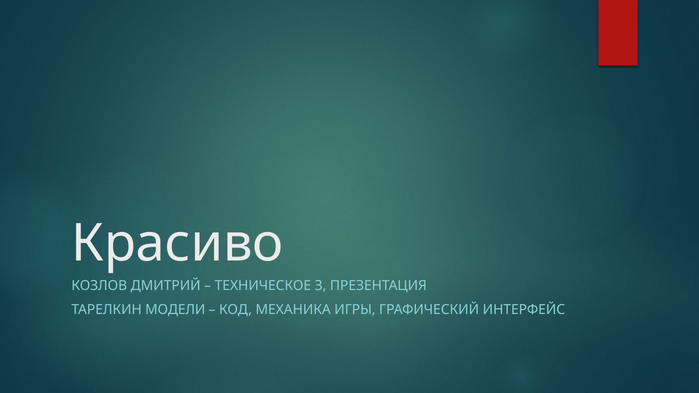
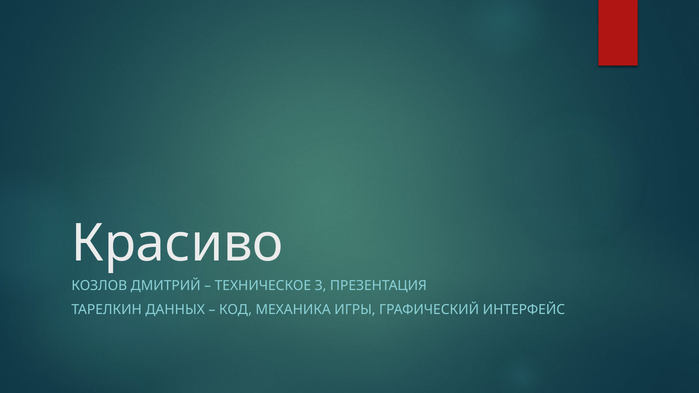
МОДЕЛИ: МОДЕЛИ -> ДАННЫХ
